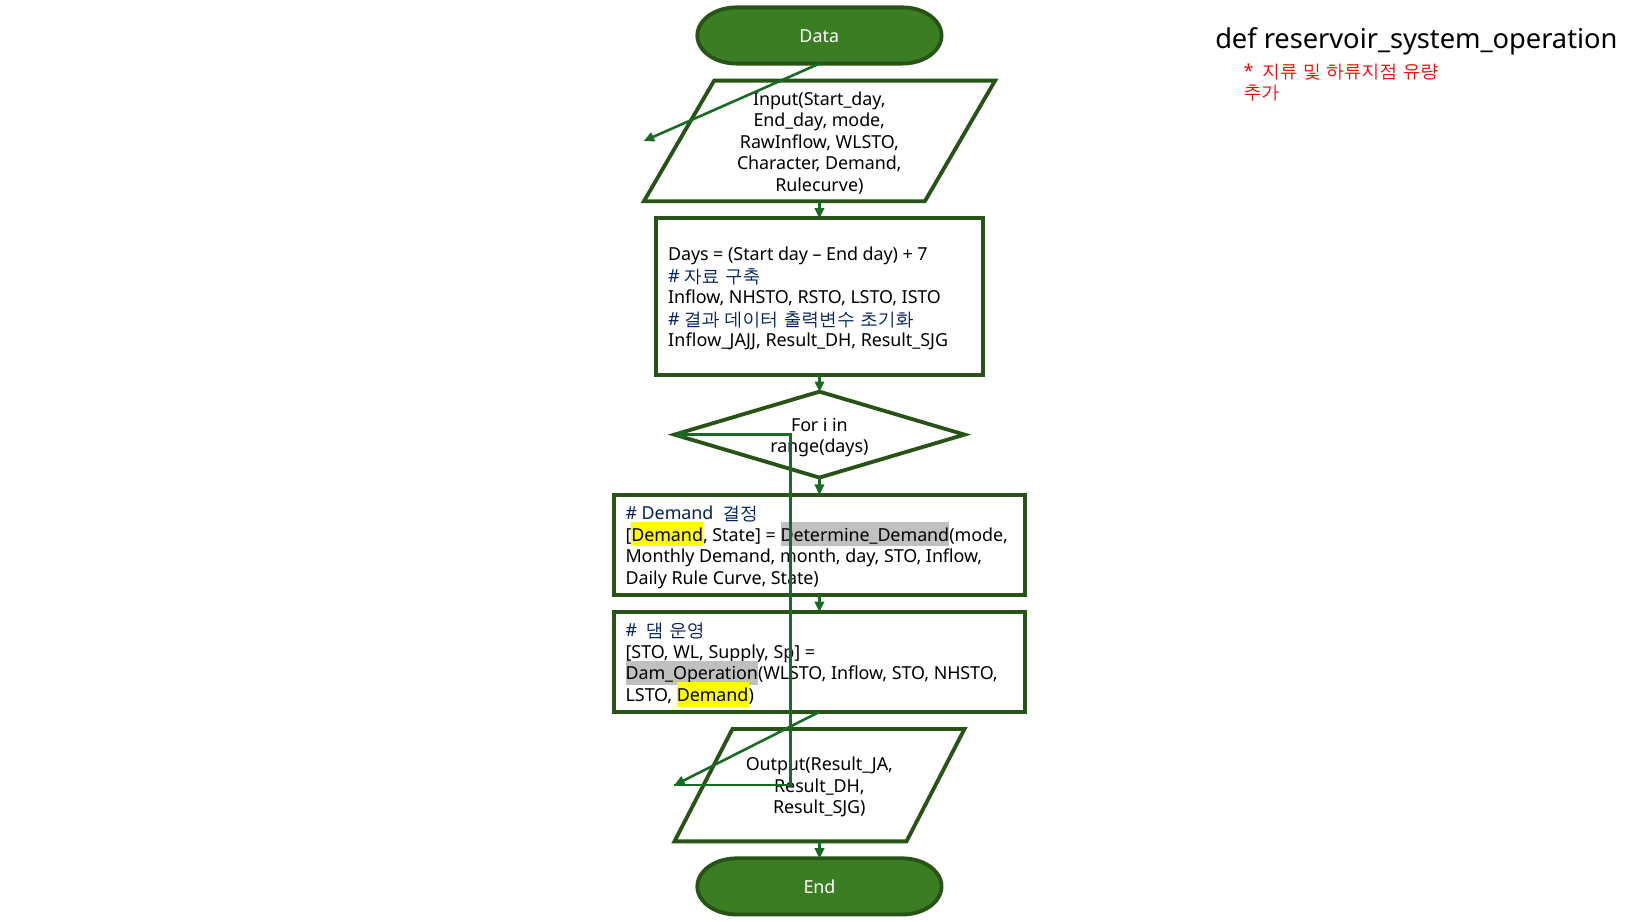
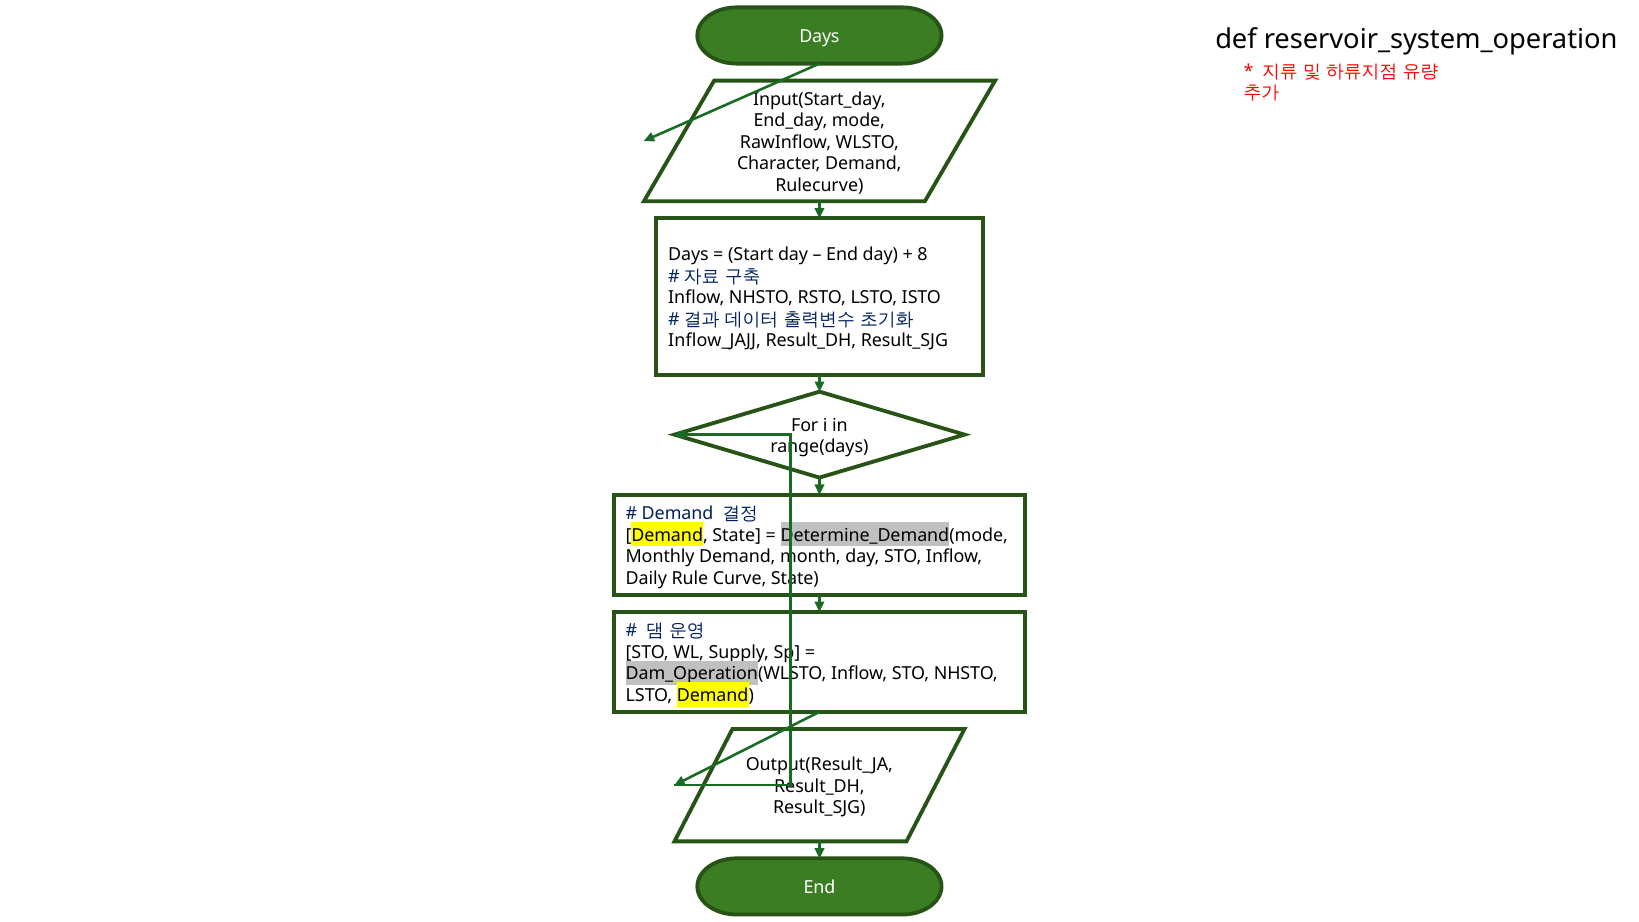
Data at (819, 37): Data -> Days
7: 7 -> 8
